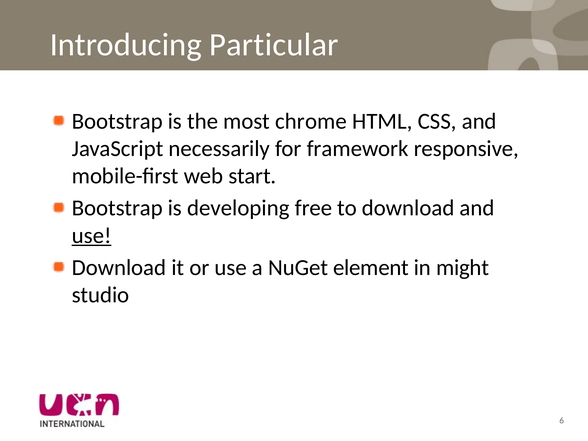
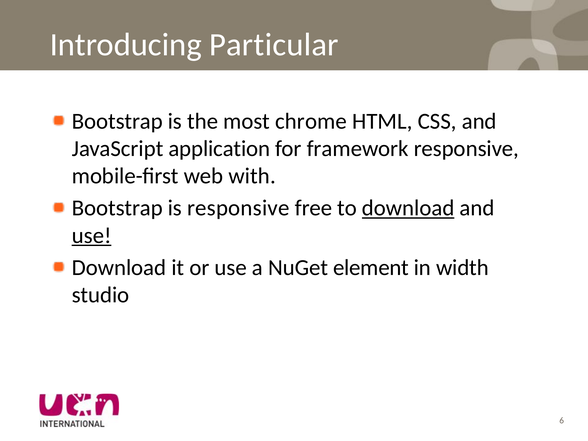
necessarily: necessarily -> application
start: start -> with
is developing: developing -> responsive
download at (408, 208) underline: none -> present
might: might -> width
